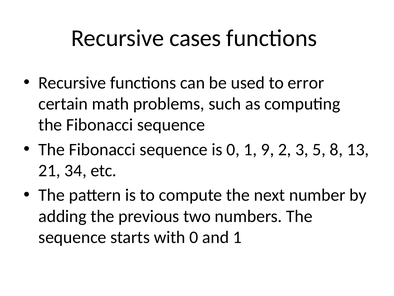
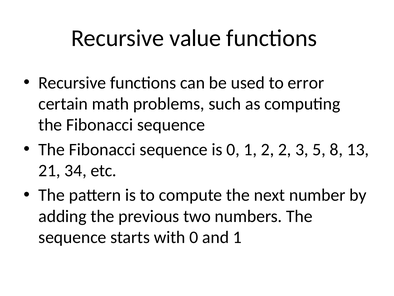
cases: cases -> value
1 9: 9 -> 2
